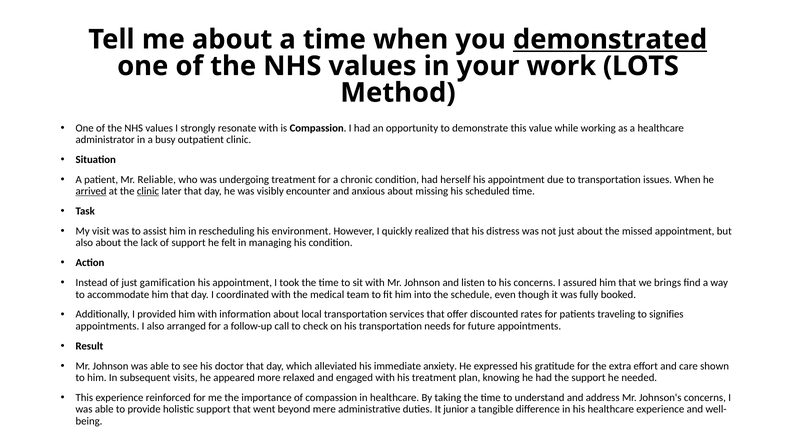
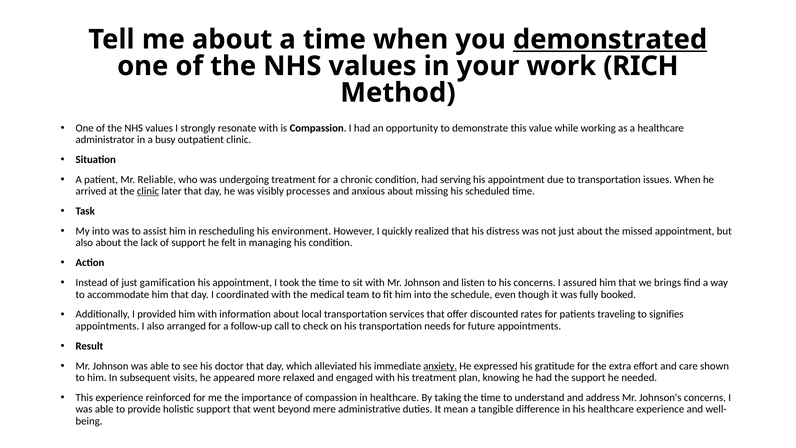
LOTS: LOTS -> RICH
herself: herself -> serving
arrived underline: present -> none
encounter: encounter -> processes
My visit: visit -> into
anxiety underline: none -> present
junior: junior -> mean
